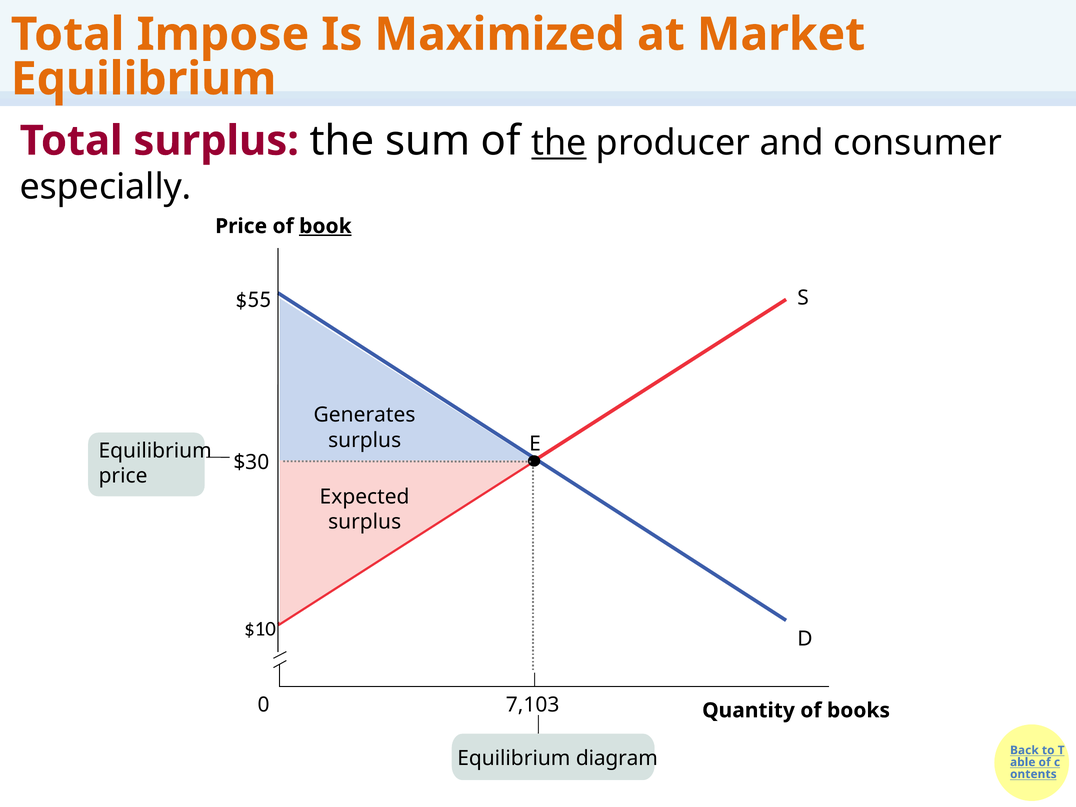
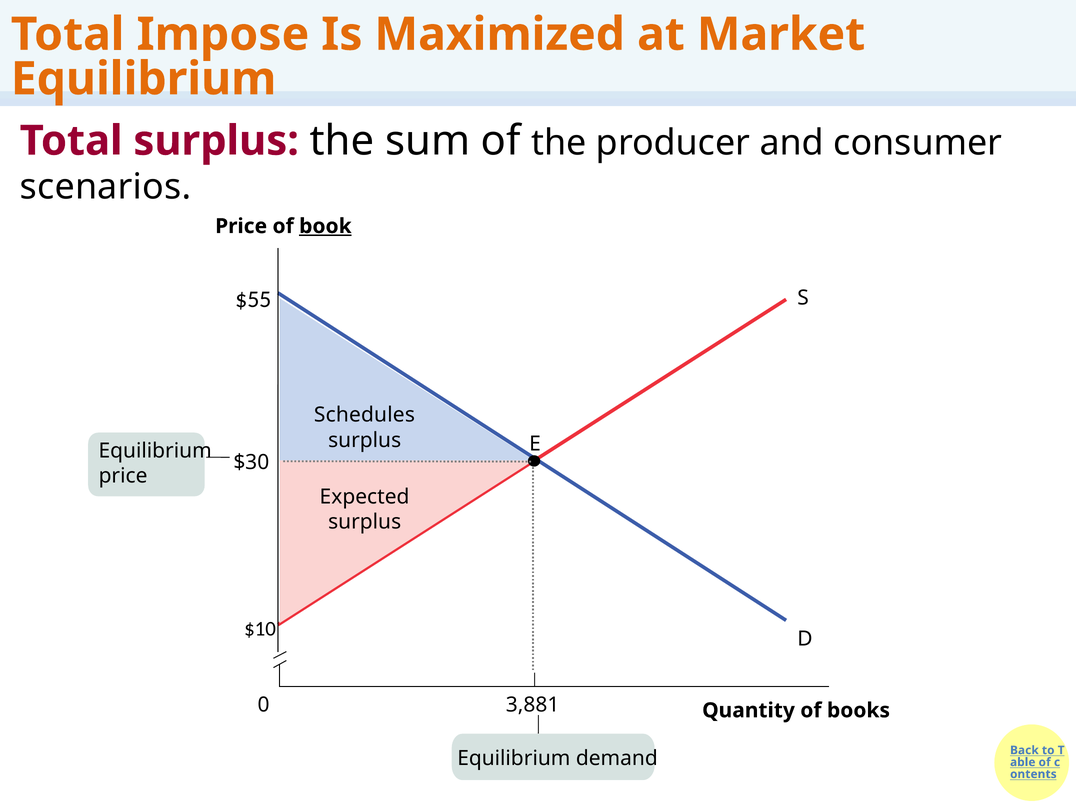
the at (559, 143) underline: present -> none
especially: especially -> scenarios
Generates: Generates -> Schedules
7,103: 7,103 -> 3,881
diagram: diagram -> demand
